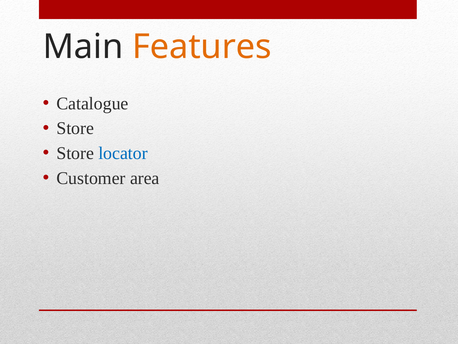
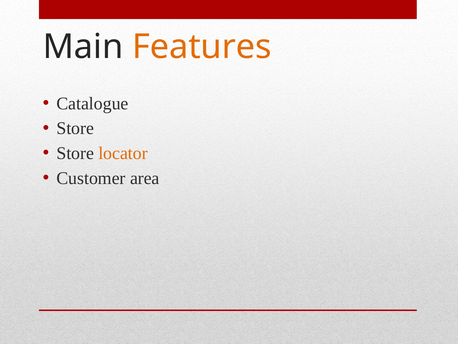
locator colour: blue -> orange
